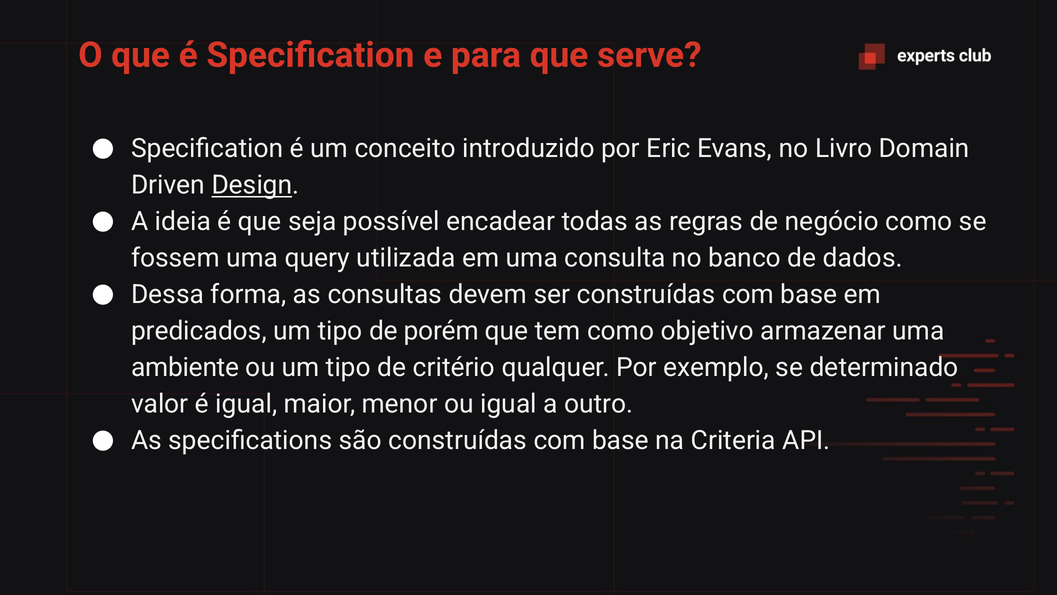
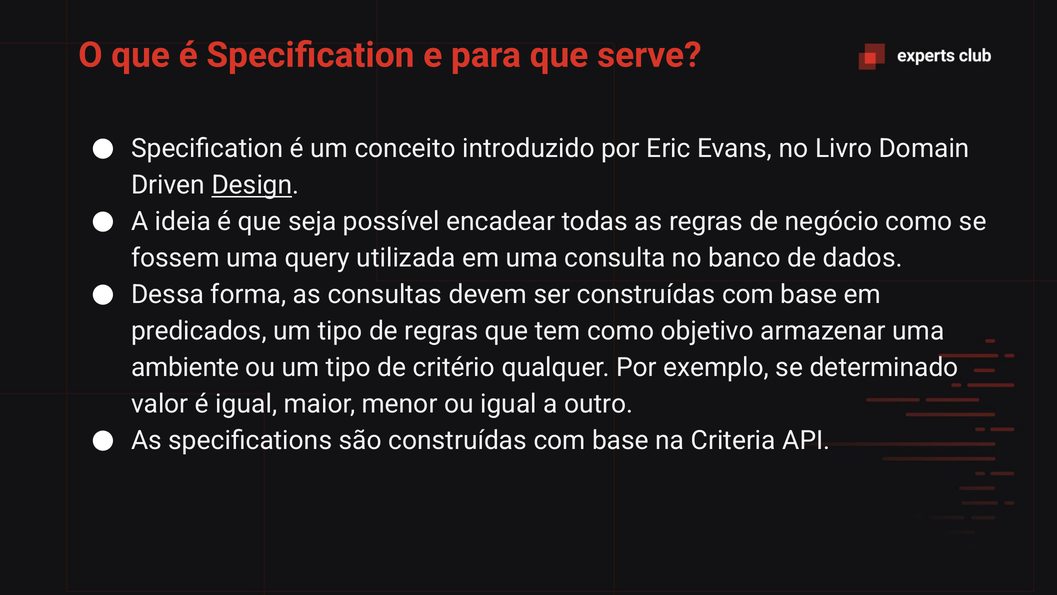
de porém: porém -> regras
